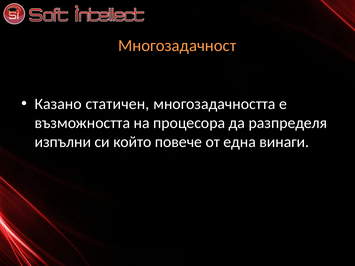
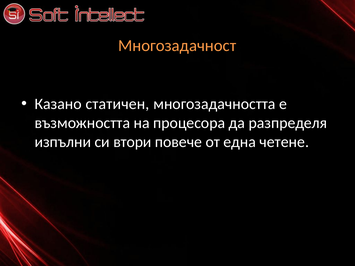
който: който -> втори
винаги: винаги -> четене
